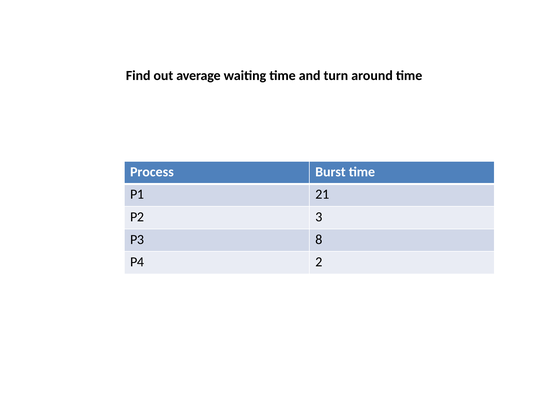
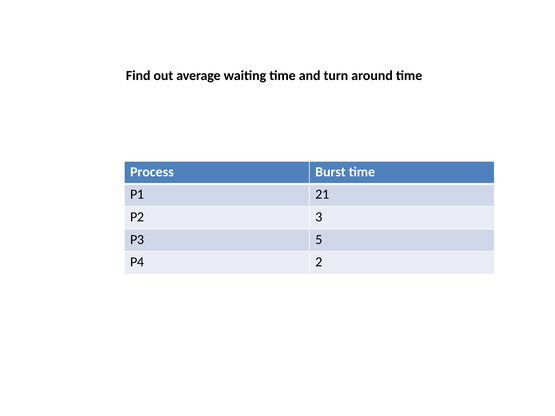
8: 8 -> 5
